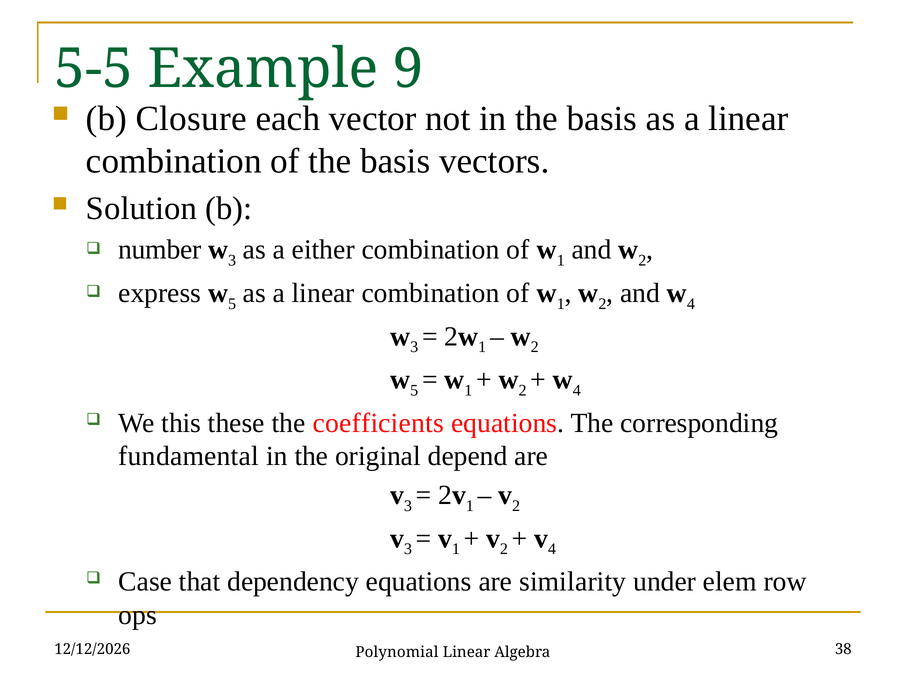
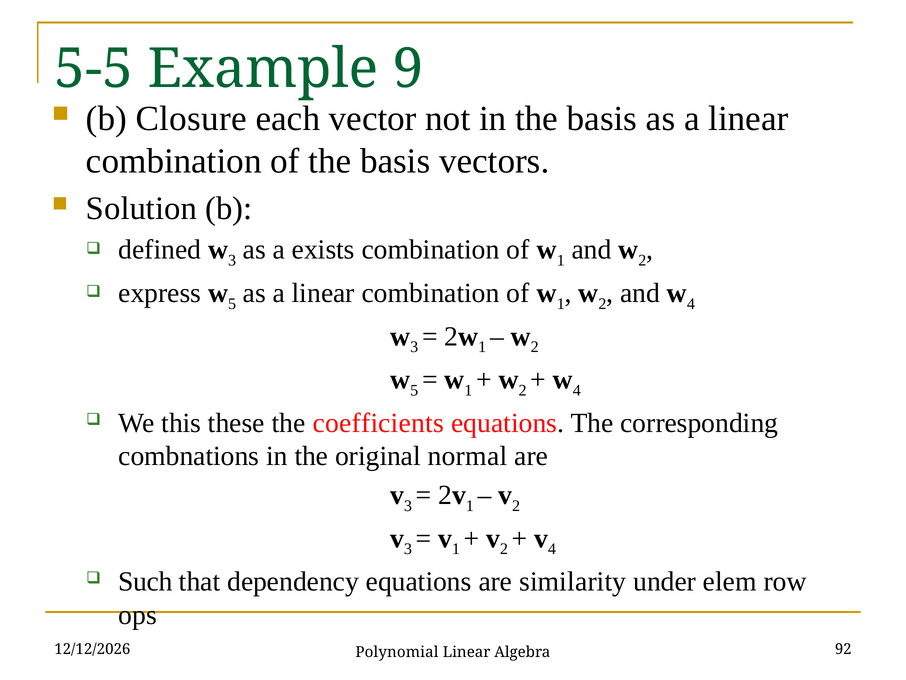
number: number -> defined
either: either -> exists
fundamental: fundamental -> combnations
depend: depend -> normal
Case: Case -> Such
38: 38 -> 92
